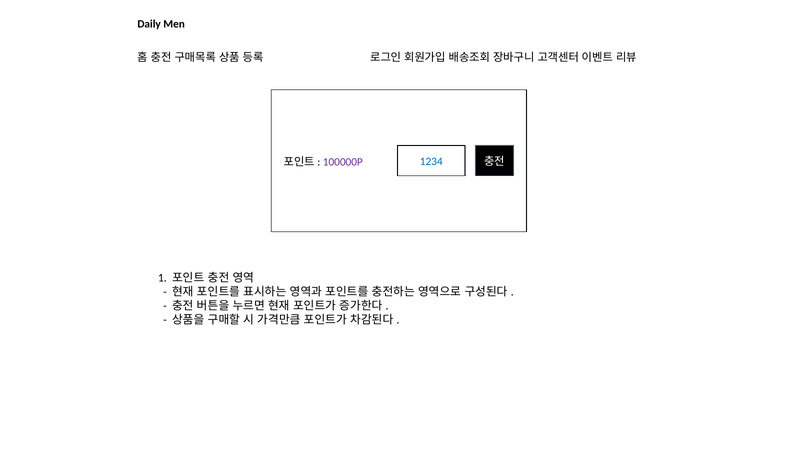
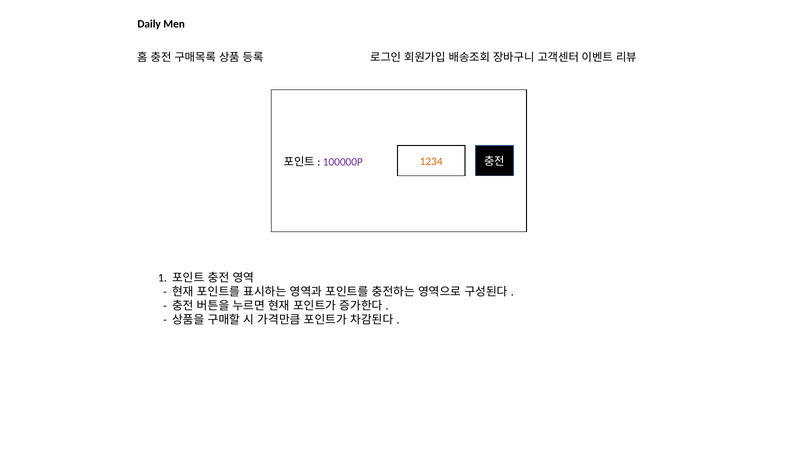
1234 colour: blue -> orange
